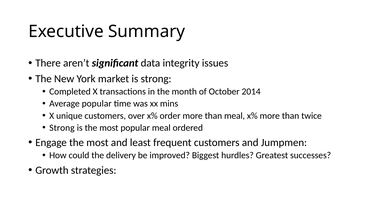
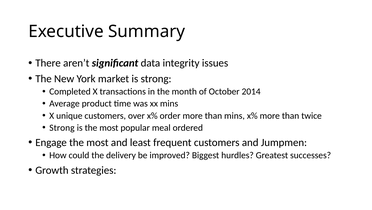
Average popular: popular -> product
than meal: meal -> mins
